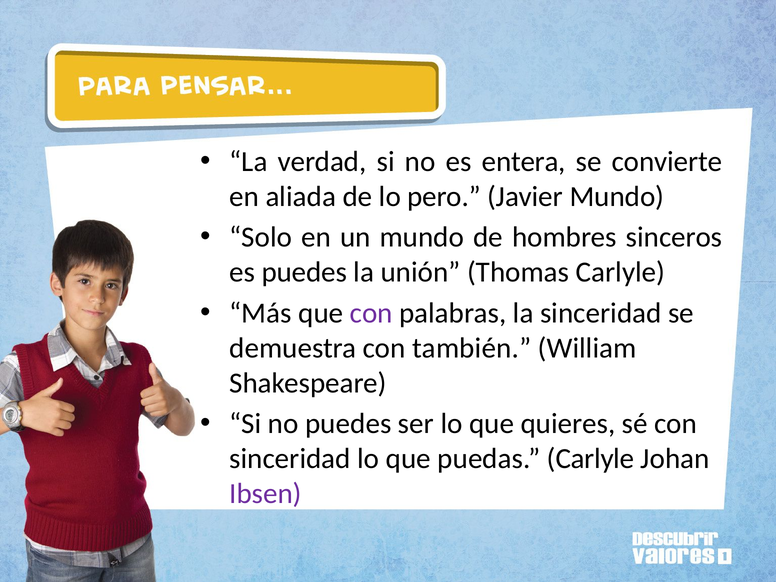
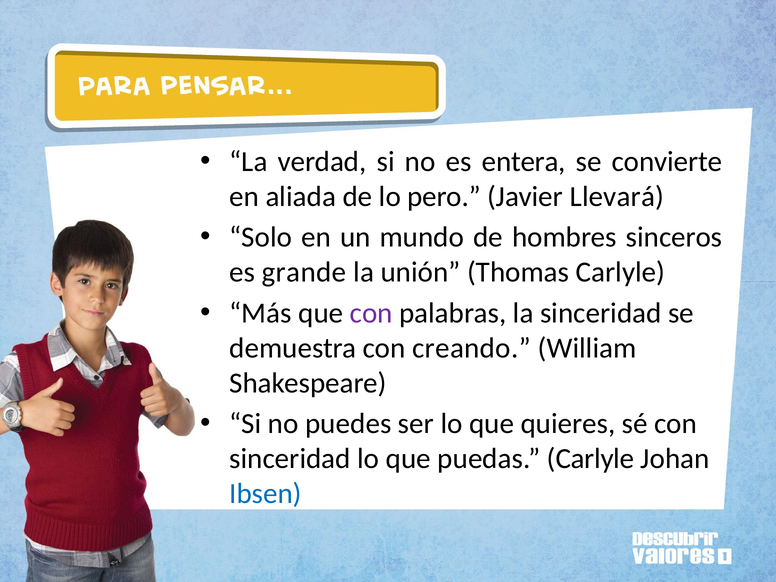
Javier Mundo: Mundo -> Llevará
es puedes: puedes -> grande
también: también -> creando
Ibsen colour: purple -> blue
